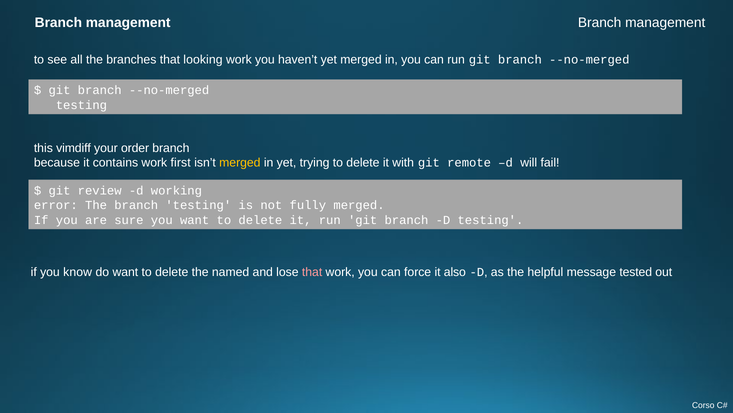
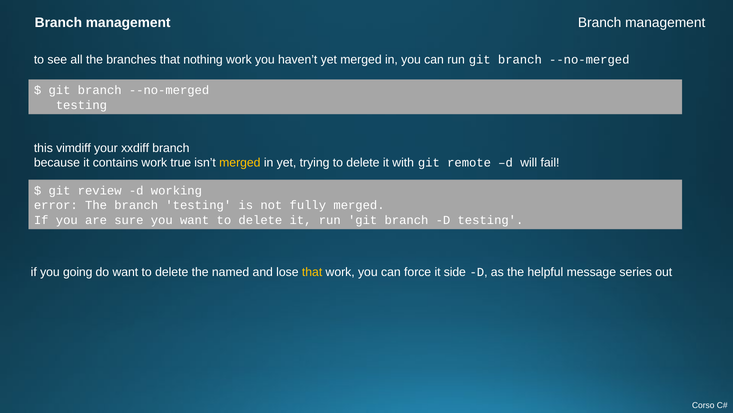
looking: looking -> nothing
order: order -> xxdiff
first: first -> true
know: know -> going
that at (312, 272) colour: pink -> yellow
also: also -> side
tested: tested -> series
